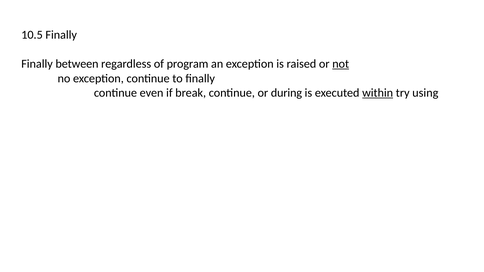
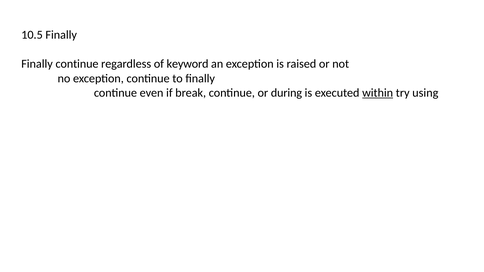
between at (77, 64): between -> continue
program: program -> keyword
not underline: present -> none
